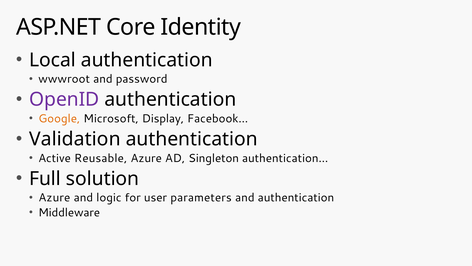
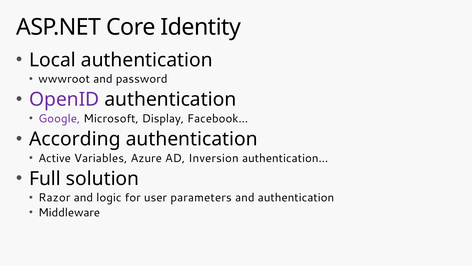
Google colour: orange -> purple
Validation: Validation -> According
Reusable: Reusable -> Variables
Singleton: Singleton -> Inversion
Azure at (54, 197): Azure -> Razor
